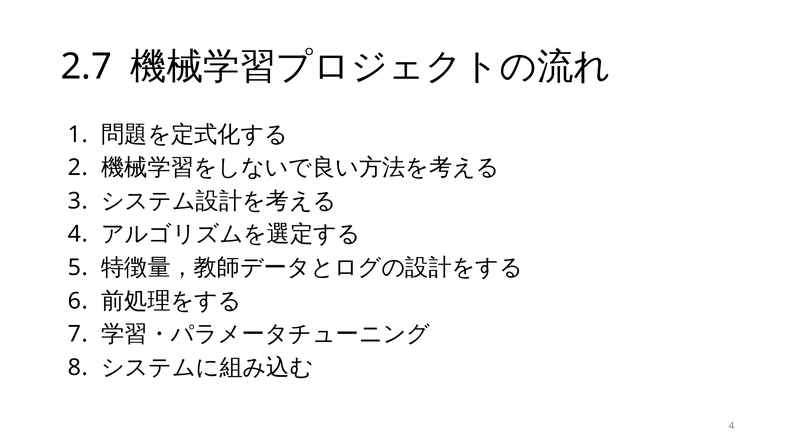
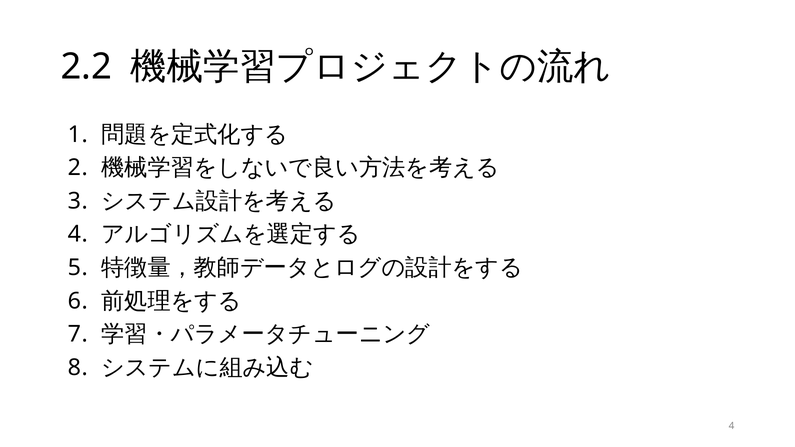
2.7: 2.7 -> 2.2
